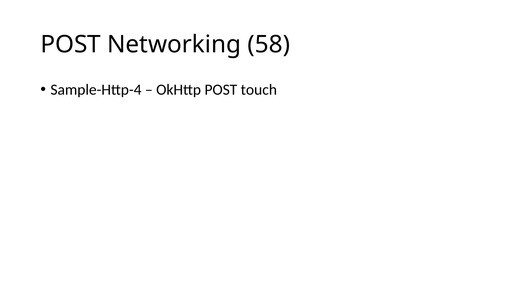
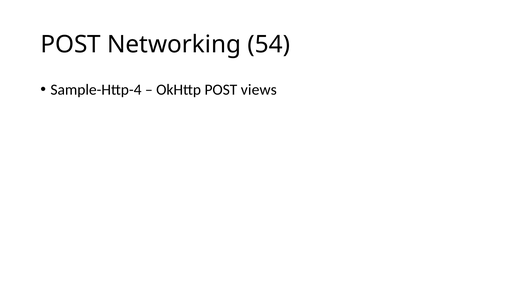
58: 58 -> 54
touch: touch -> views
